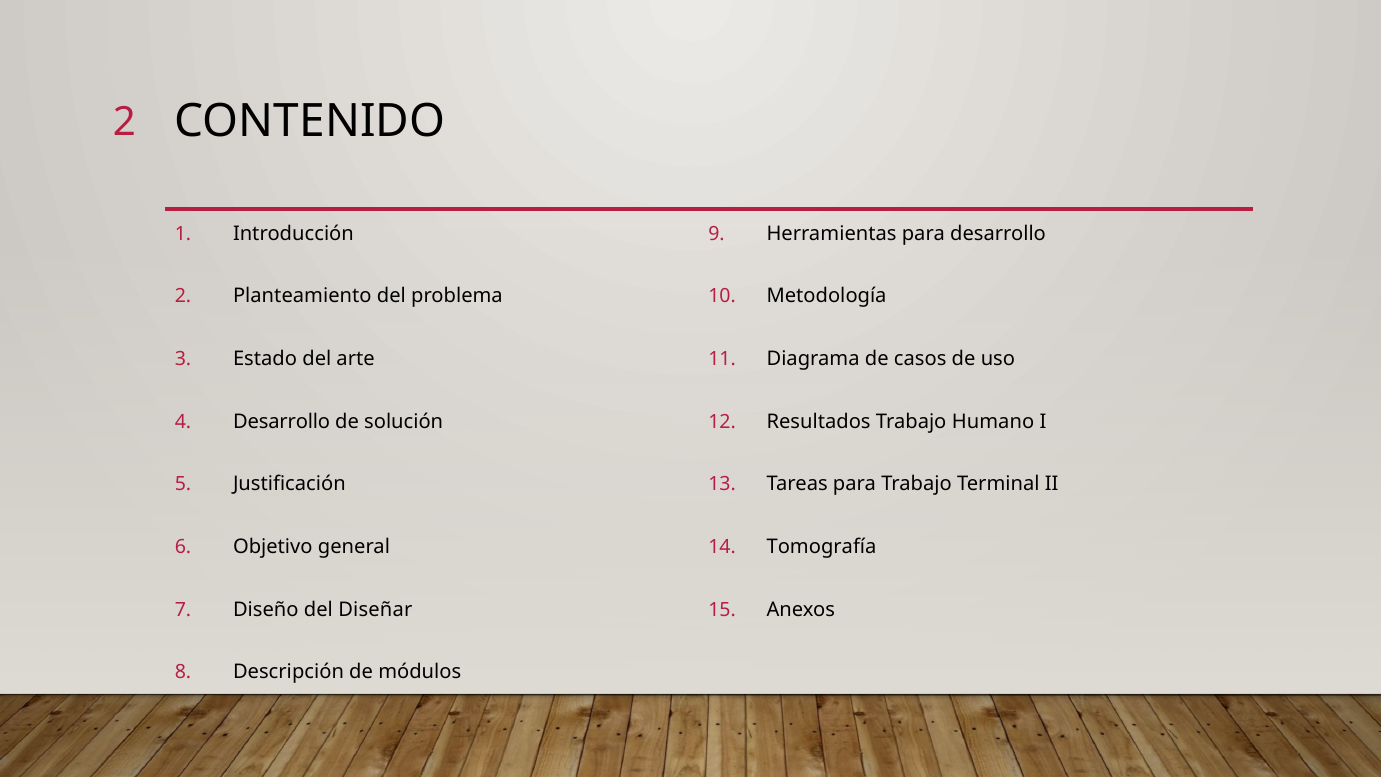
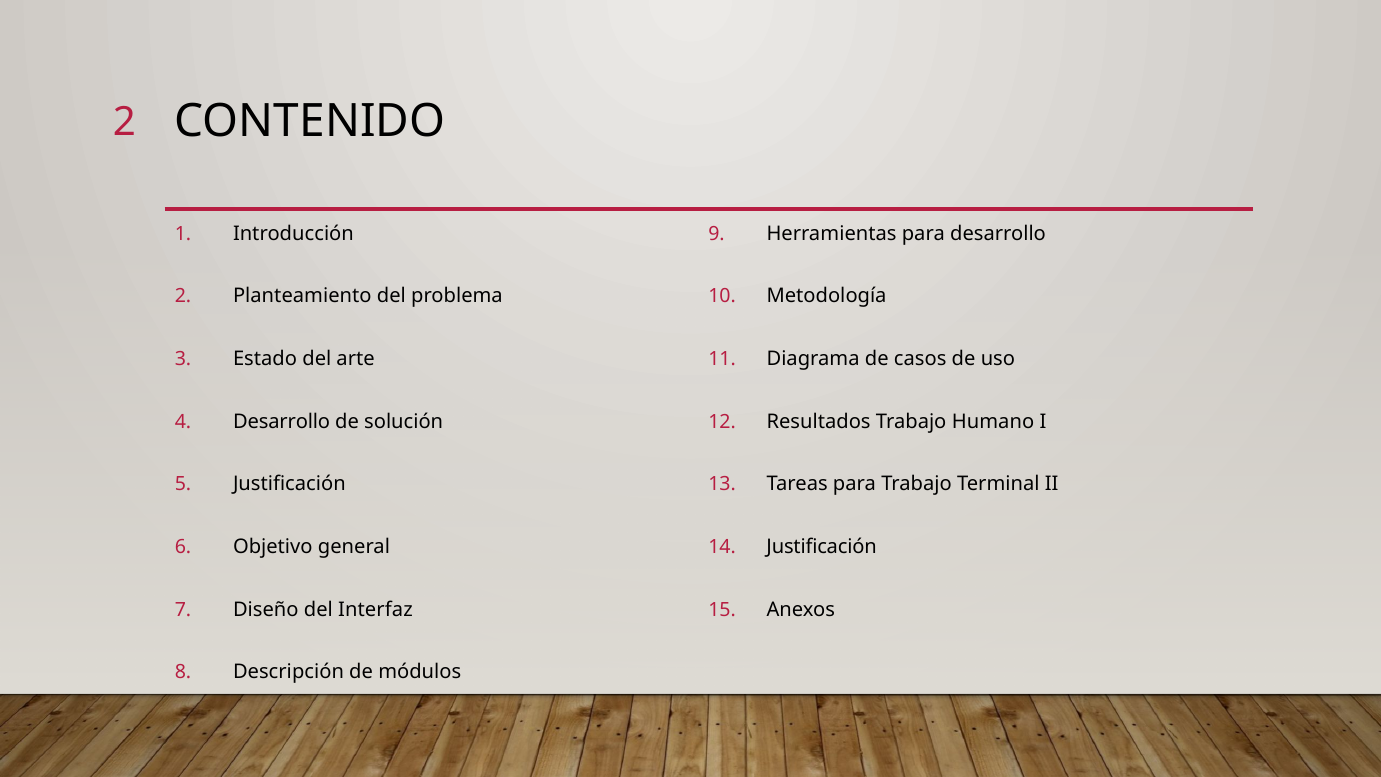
Tomografía at (822, 547): Tomografía -> Justificación
Diseñar: Diseñar -> Interfaz
